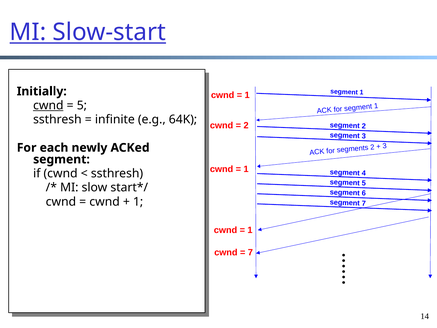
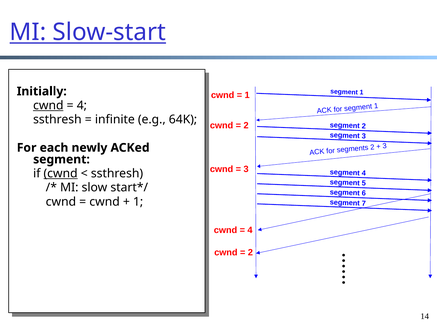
5 at (82, 105): 5 -> 4
1 at (246, 169): 1 -> 3
cwnd at (61, 173) underline: none -> present
1 at (250, 230): 1 -> 4
7 at (250, 252): 7 -> 2
